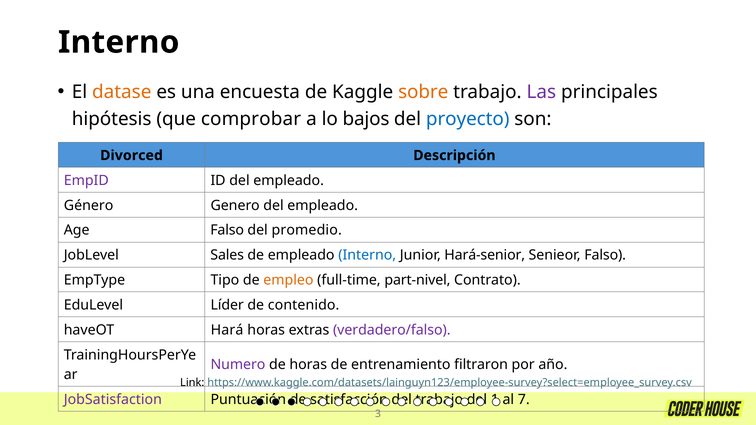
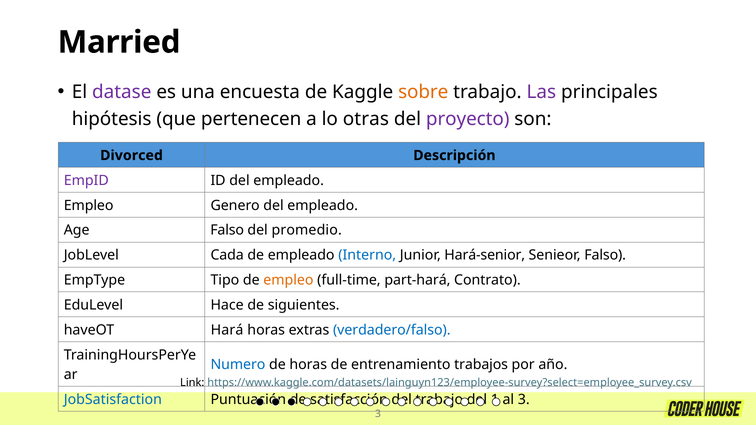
Interno at (119, 42): Interno -> Married
datase colour: orange -> purple
comprobar: comprobar -> pertenecen
bajos: bajos -> otras
proyecto colour: blue -> purple
Género at (89, 205): Género -> Empleo
Sales: Sales -> Cada
part-nivel: part-nivel -> part-hará
Líder: Líder -> Hace
contenido: contenido -> siguientes
verdadero/falso colour: purple -> blue
Numero colour: purple -> blue
filtraron: filtraron -> trabajos
JobSatisfaction colour: purple -> blue
al 7: 7 -> 3
